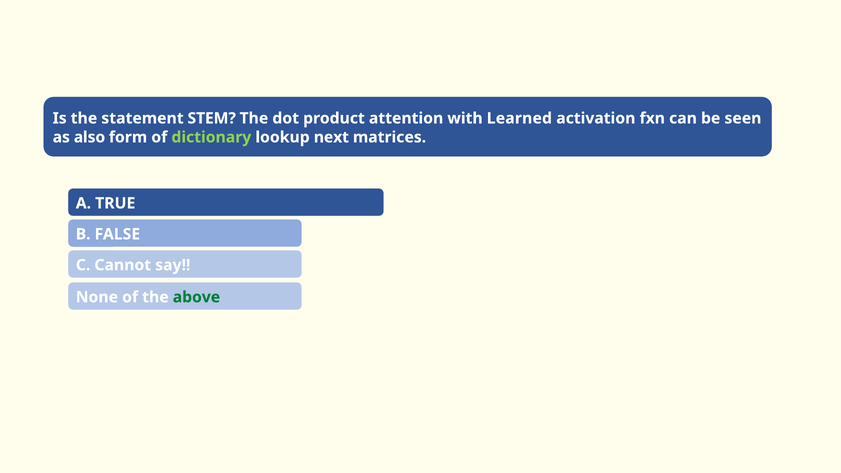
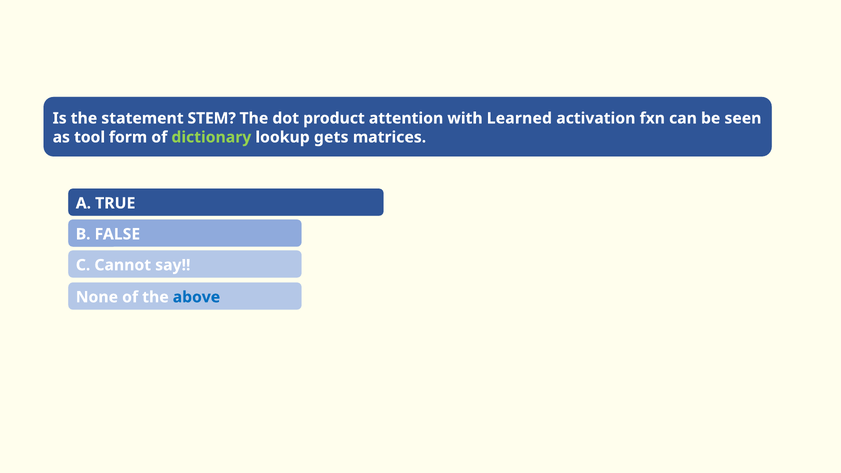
also: also -> tool
next: next -> gets
above colour: green -> blue
